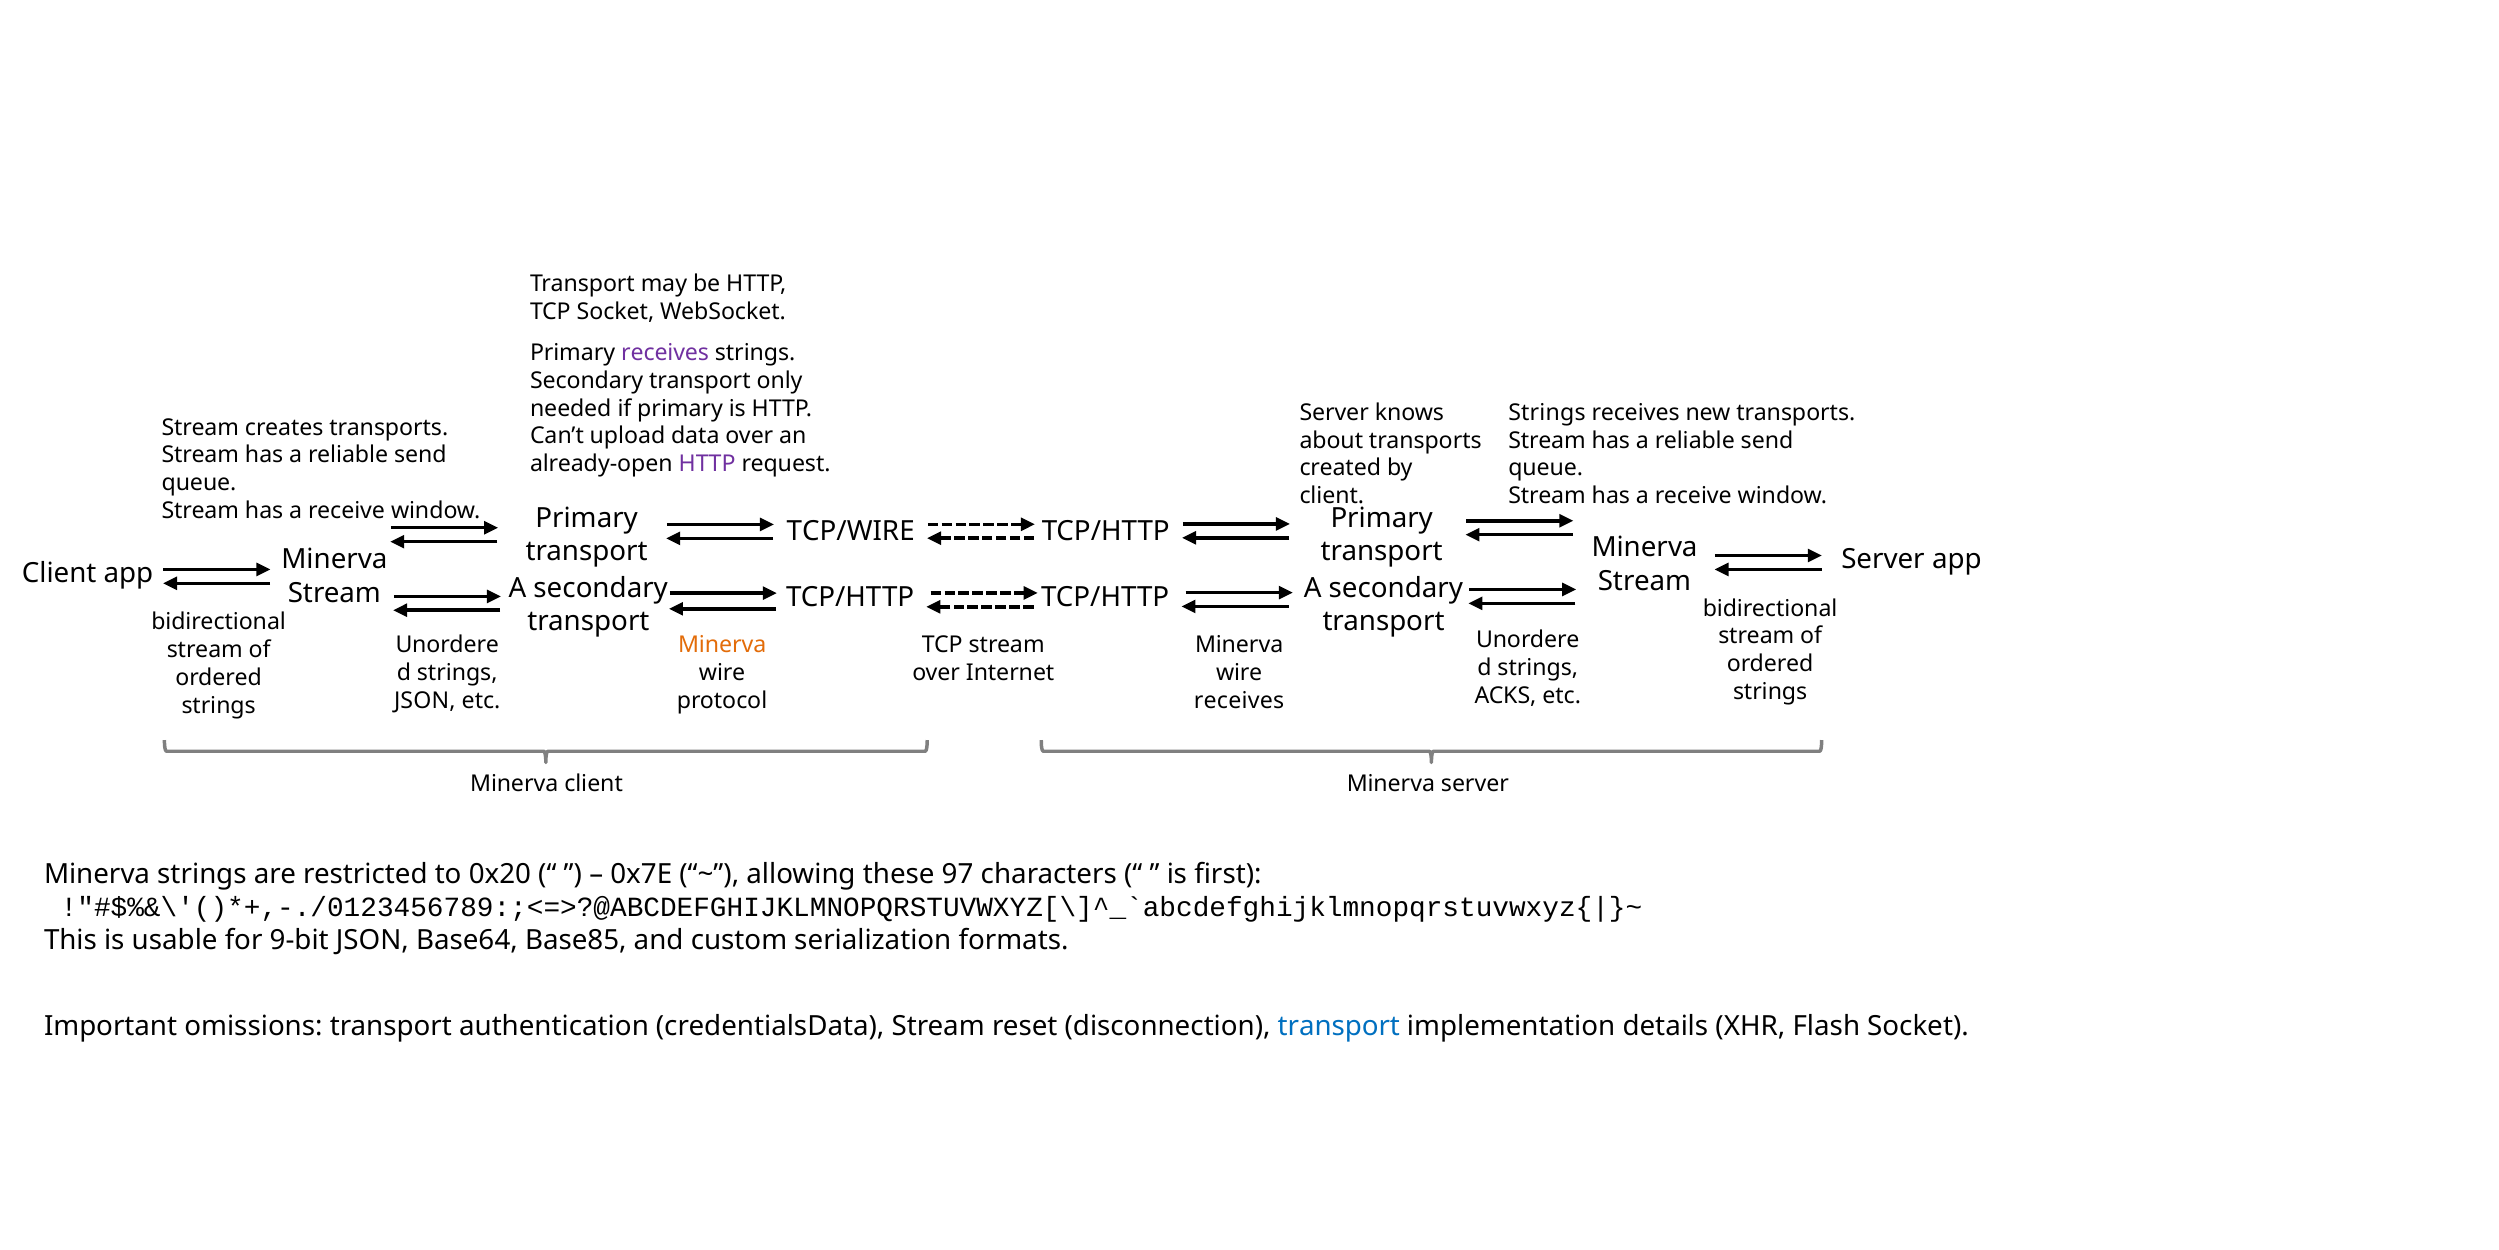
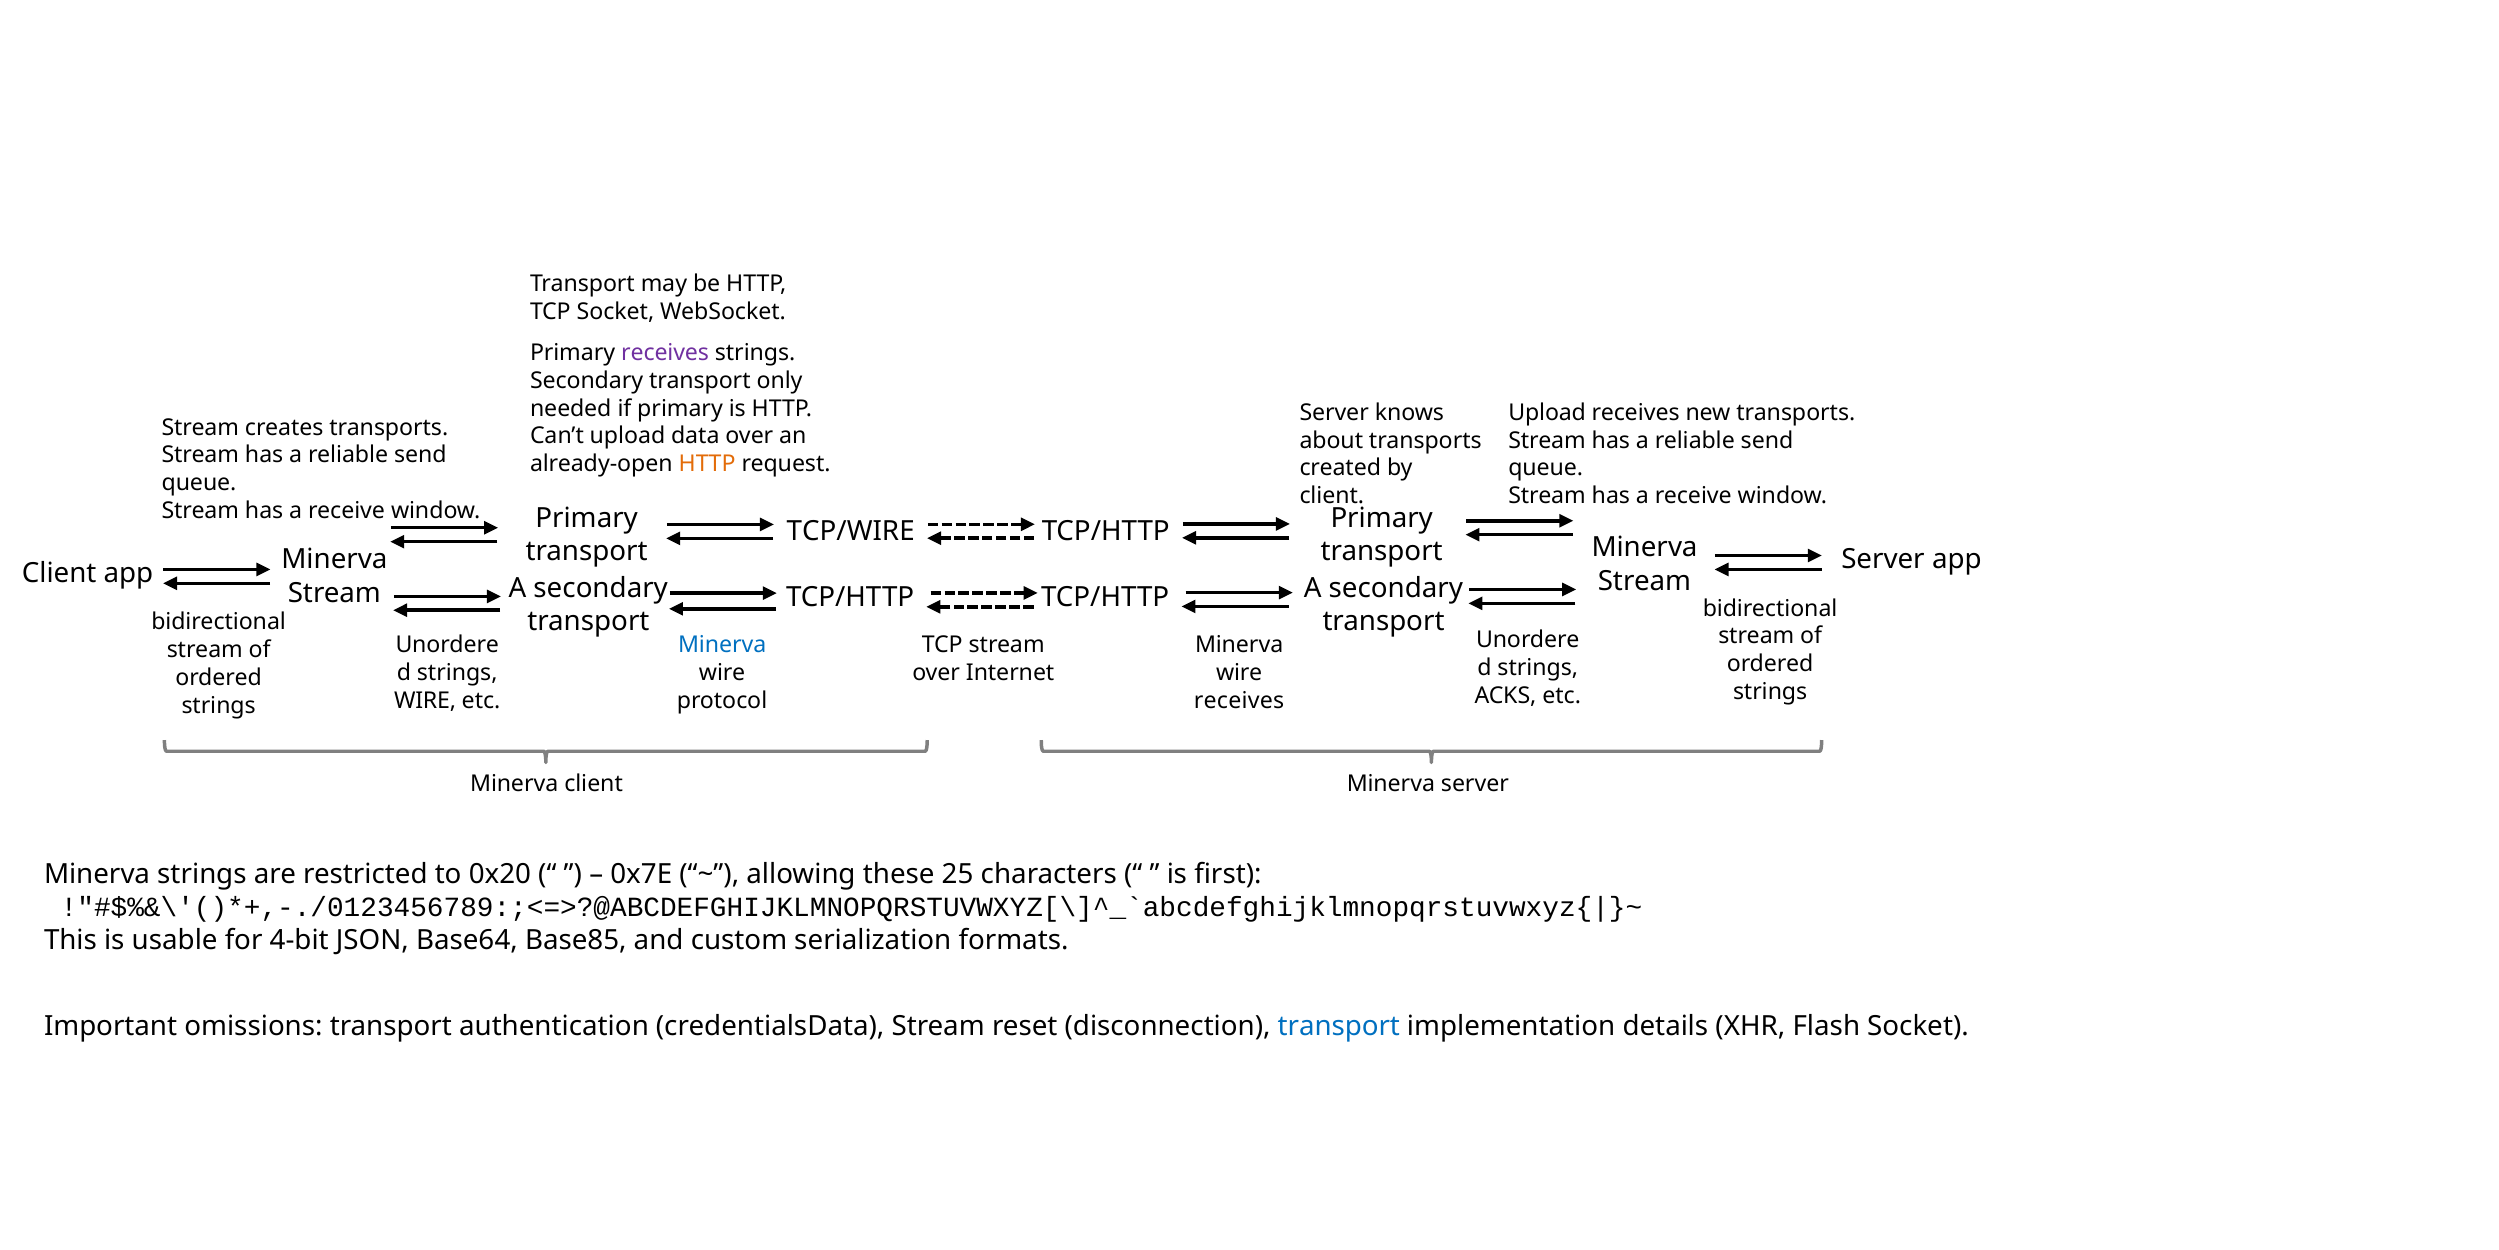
Strings at (1547, 412): Strings -> Upload
HTTP at (707, 464) colour: purple -> orange
Minerva at (722, 645) colour: orange -> blue
JSON at (425, 700): JSON -> WIRE
97: 97 -> 25
9-bit: 9-bit -> 4-bit
